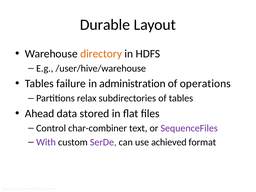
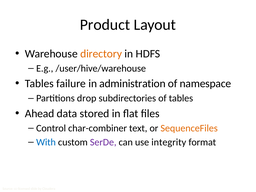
Durable: Durable -> Product
operations: operations -> namespace
relax: relax -> drop
SequenceFiles colour: purple -> orange
With colour: purple -> blue
achieved: achieved -> integrity
